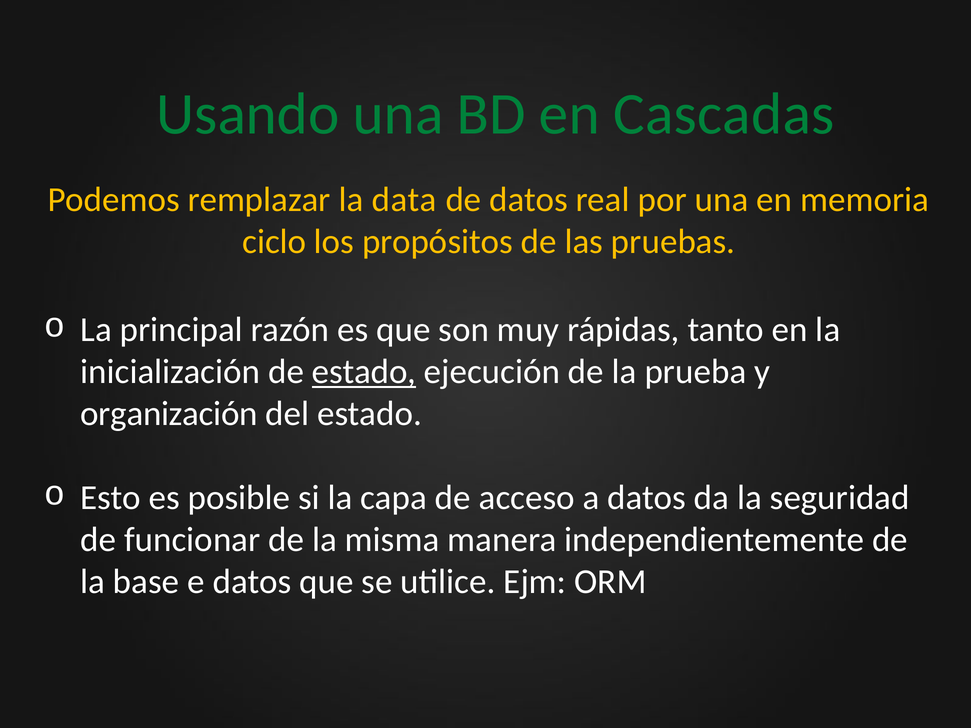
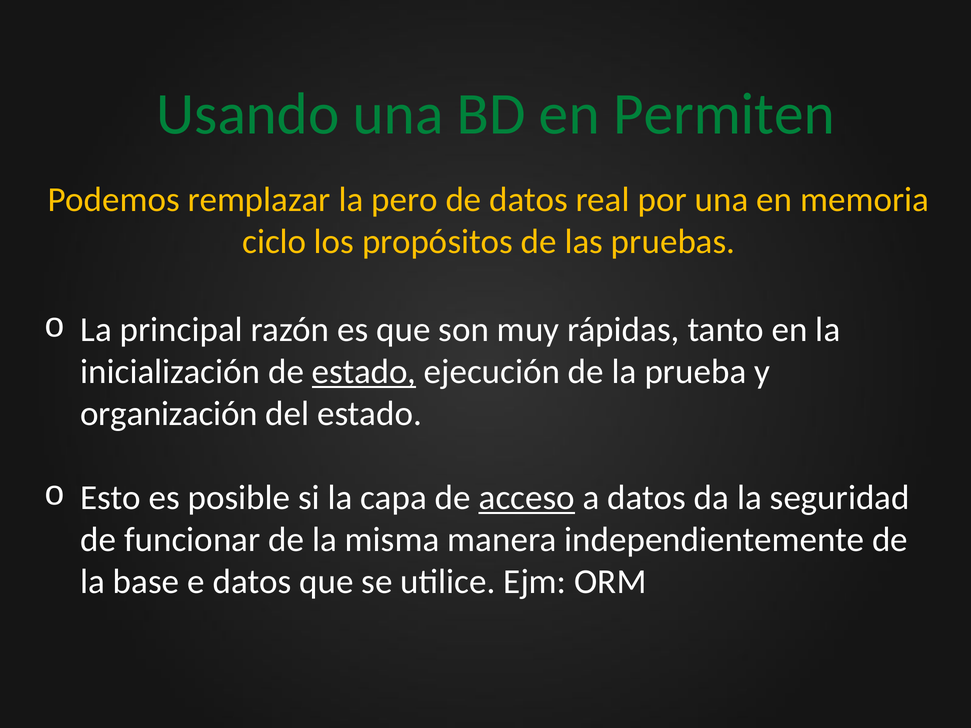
Cascadas: Cascadas -> Permiten
data: data -> pero
acceso underline: none -> present
